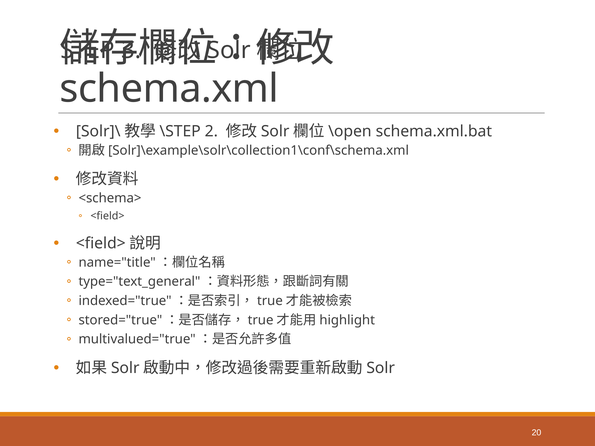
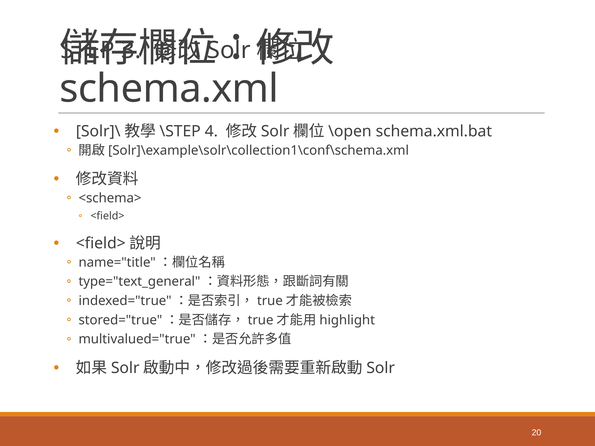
2: 2 -> 4
